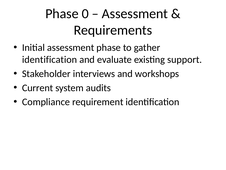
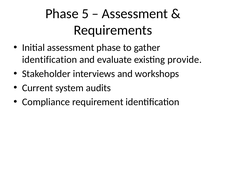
0: 0 -> 5
support: support -> provide
